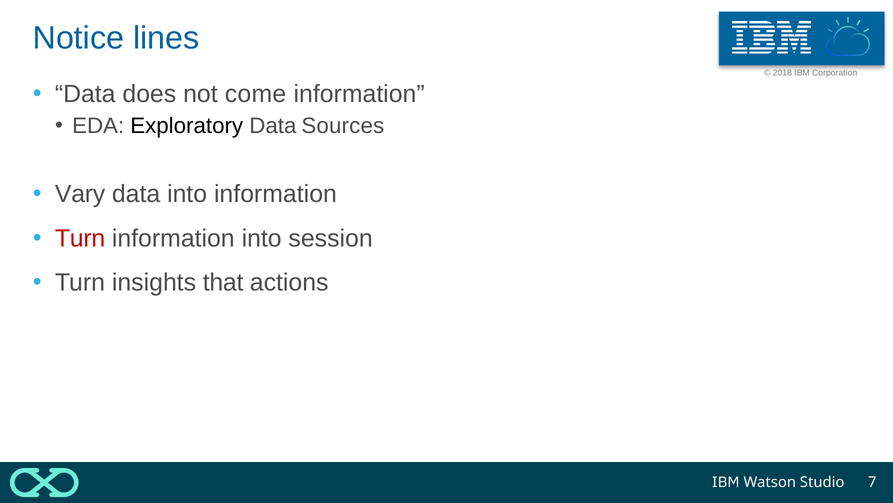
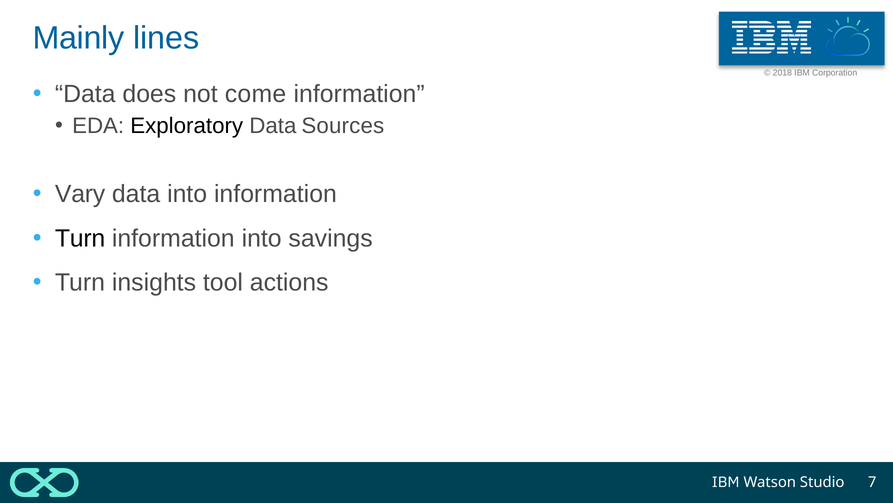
Notice: Notice -> Mainly
Turn at (80, 238) colour: red -> black
session: session -> savings
that: that -> tool
